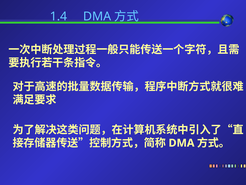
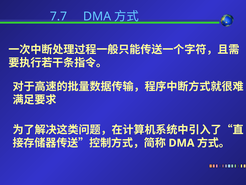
1.4: 1.4 -> 7.7
